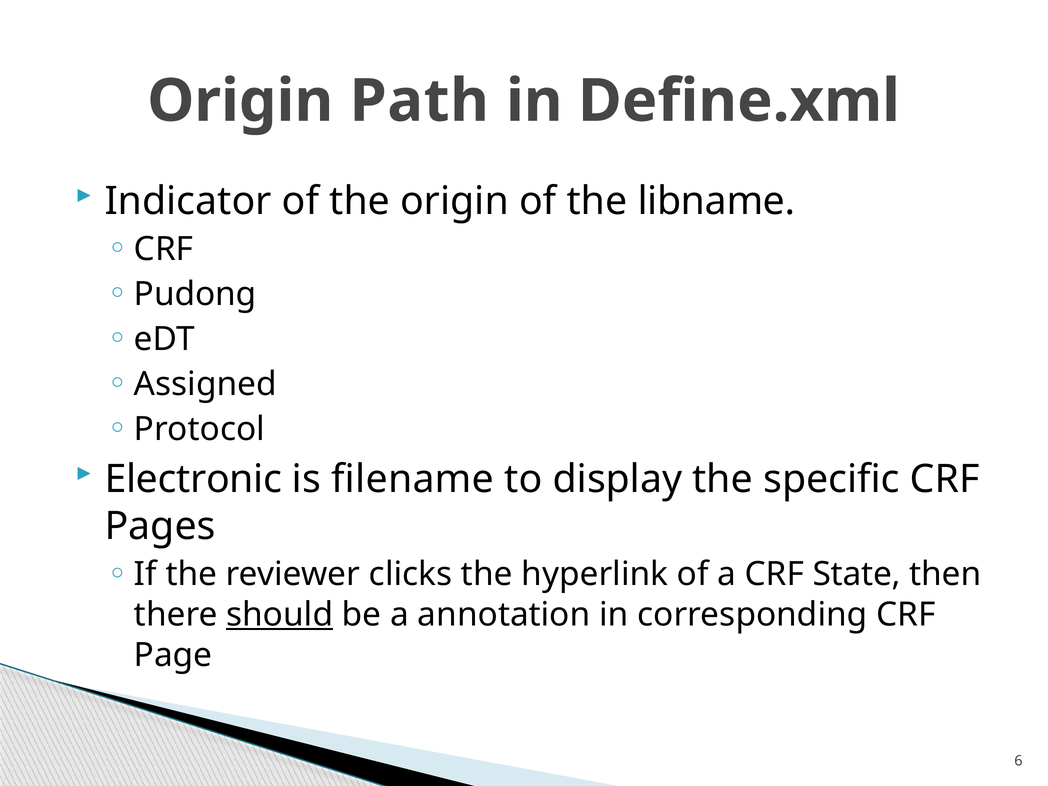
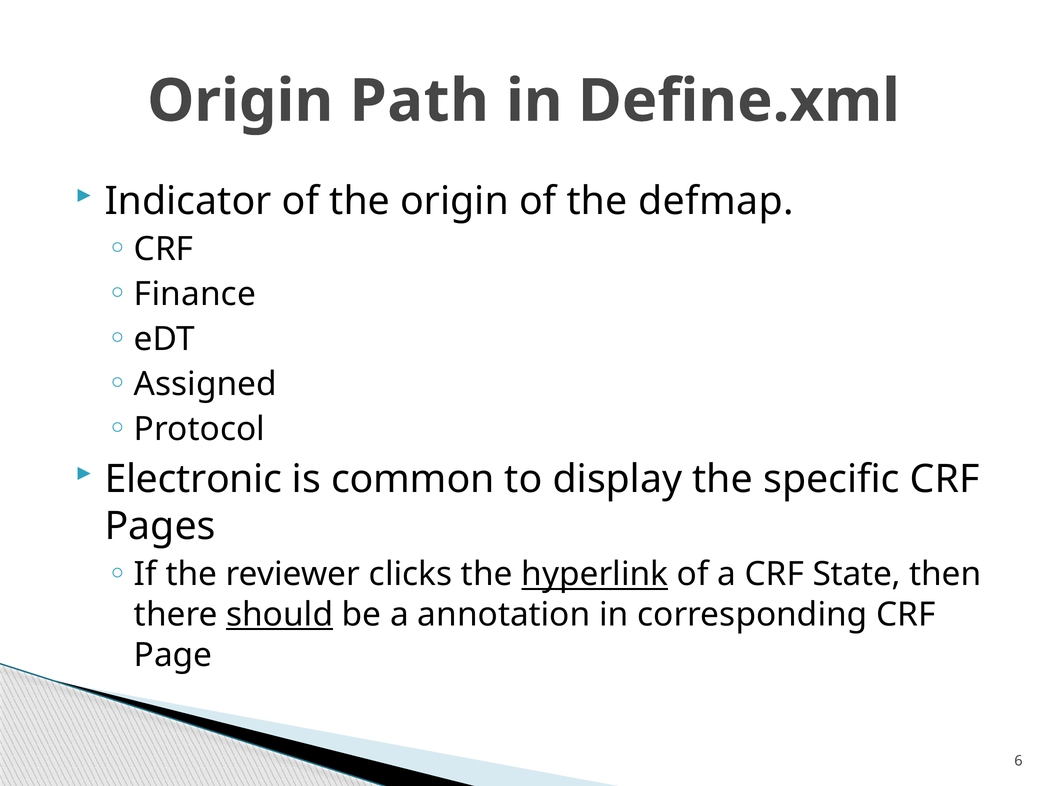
libname: libname -> defmap
Pudong: Pudong -> Finance
filename: filename -> common
hyperlink underline: none -> present
